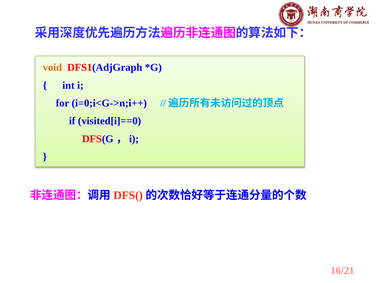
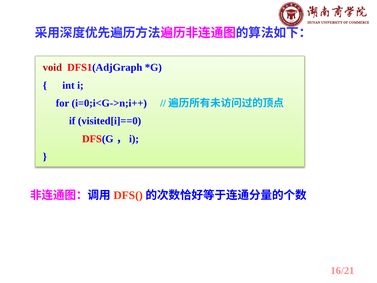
void colour: orange -> red
